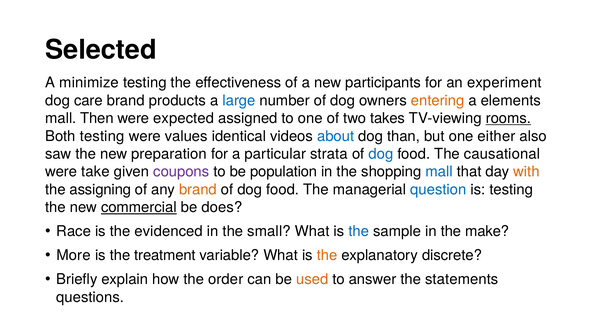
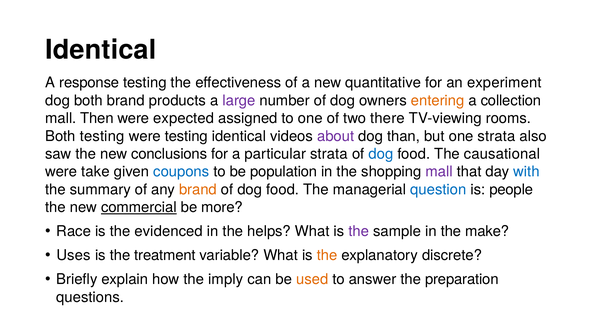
Selected at (101, 50): Selected -> Identical
minimize: minimize -> response
participants: participants -> quantitative
dog care: care -> both
large colour: blue -> purple
elements: elements -> collection
takes: takes -> there
rooms underline: present -> none
were values: values -> testing
about colour: blue -> purple
one either: either -> strata
preparation: preparation -> conclusions
coupons colour: purple -> blue
mall at (439, 172) colour: blue -> purple
with colour: orange -> blue
assigning: assigning -> summary
is testing: testing -> people
does: does -> more
small: small -> helps
the at (359, 231) colour: blue -> purple
More: More -> Uses
order: order -> imply
statements: statements -> preparation
